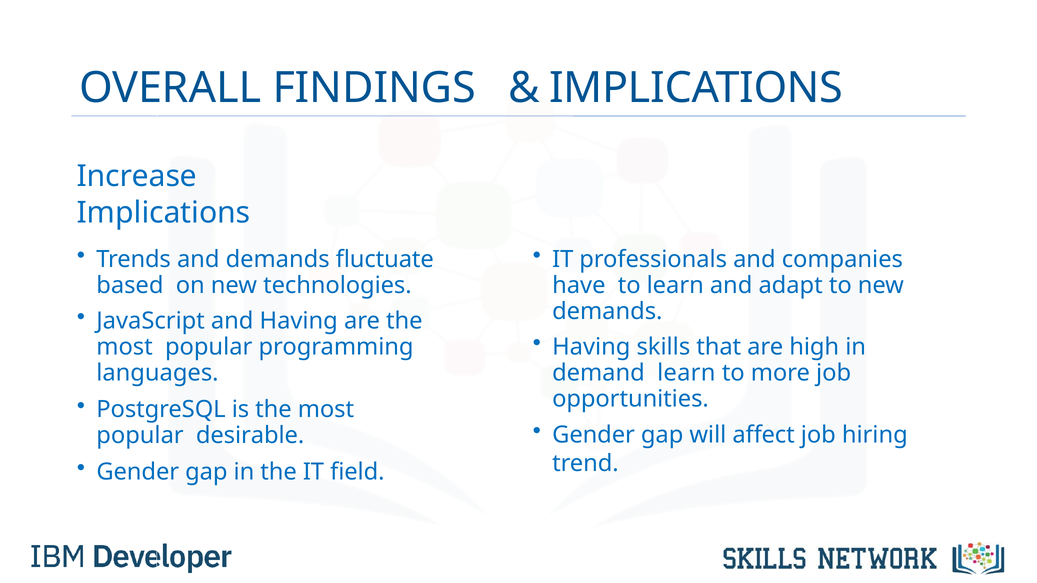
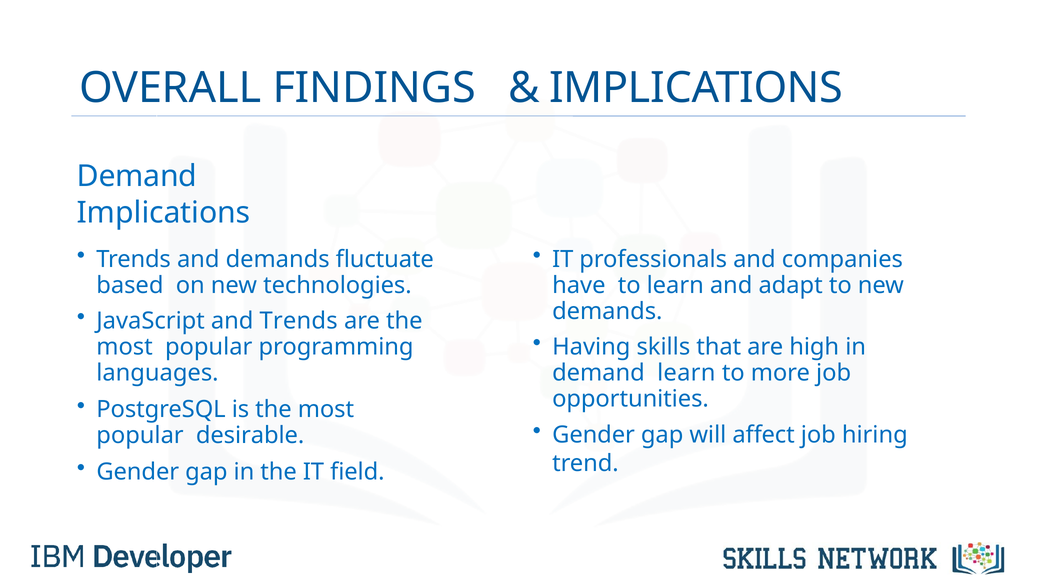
Increase at (137, 176): Increase -> Demand
and Having: Having -> Trends
